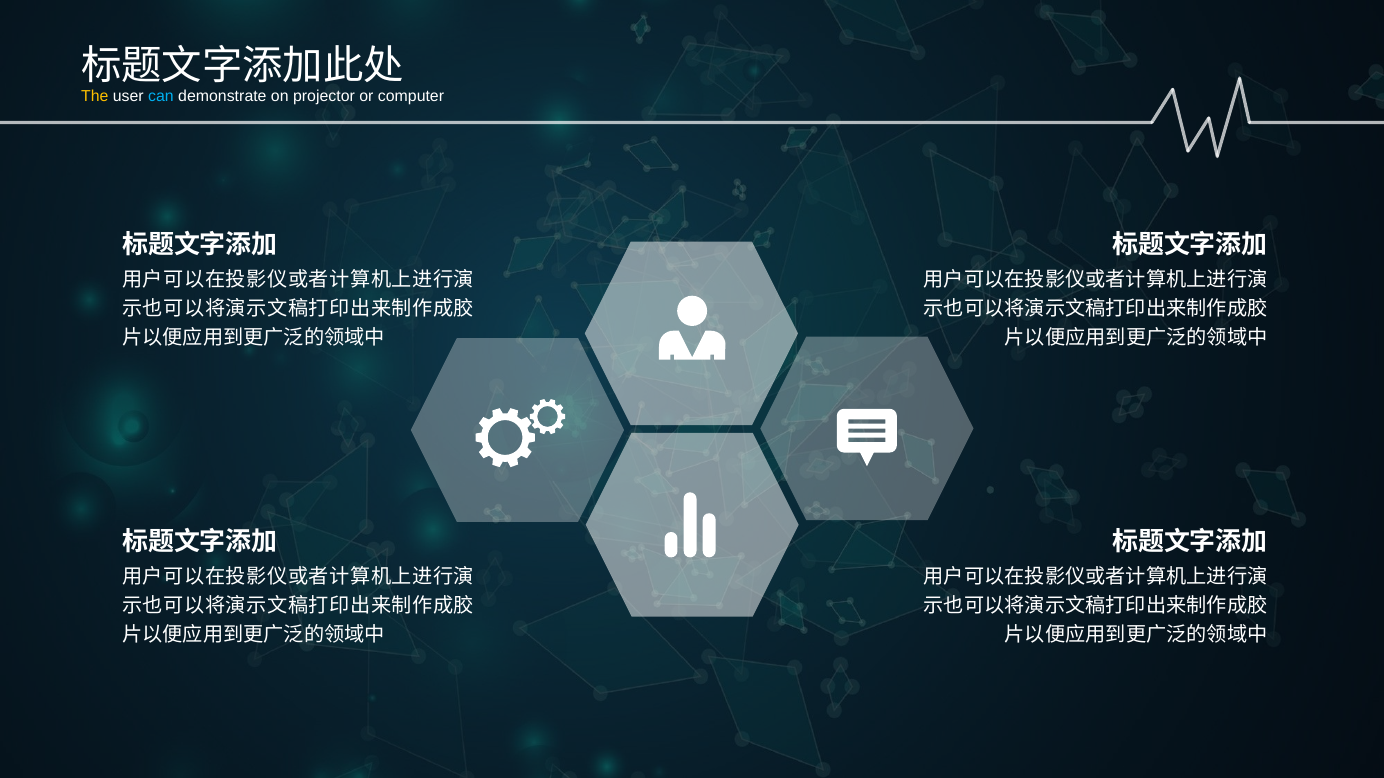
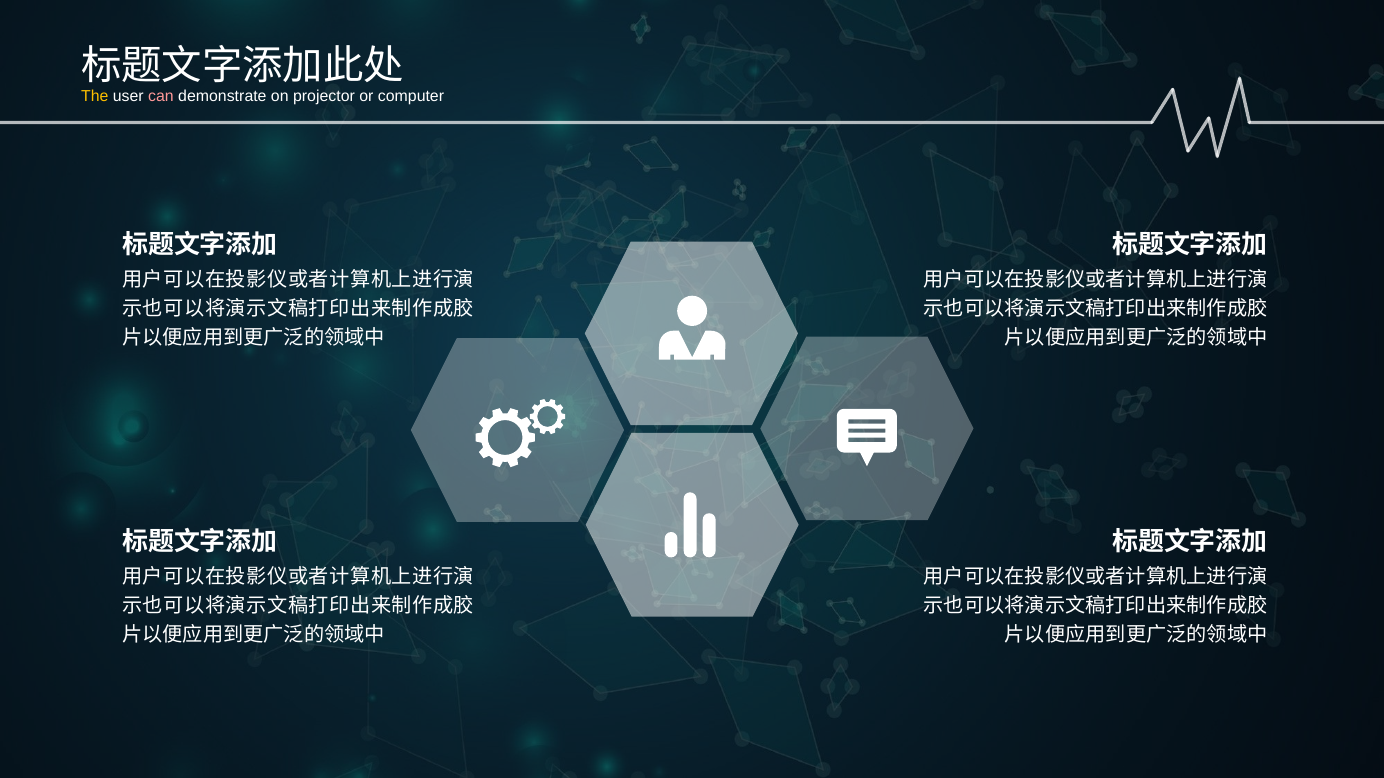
can colour: light blue -> pink
